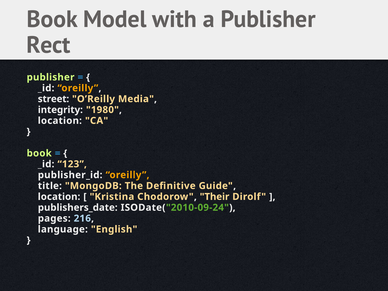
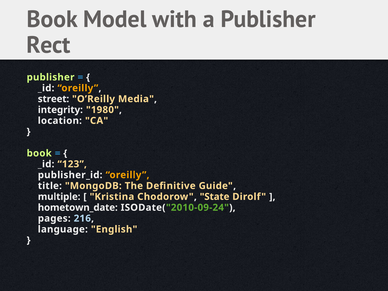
location at (59, 197): location -> multiple
Their: Their -> State
publishers_date: publishers_date -> hometown_date
